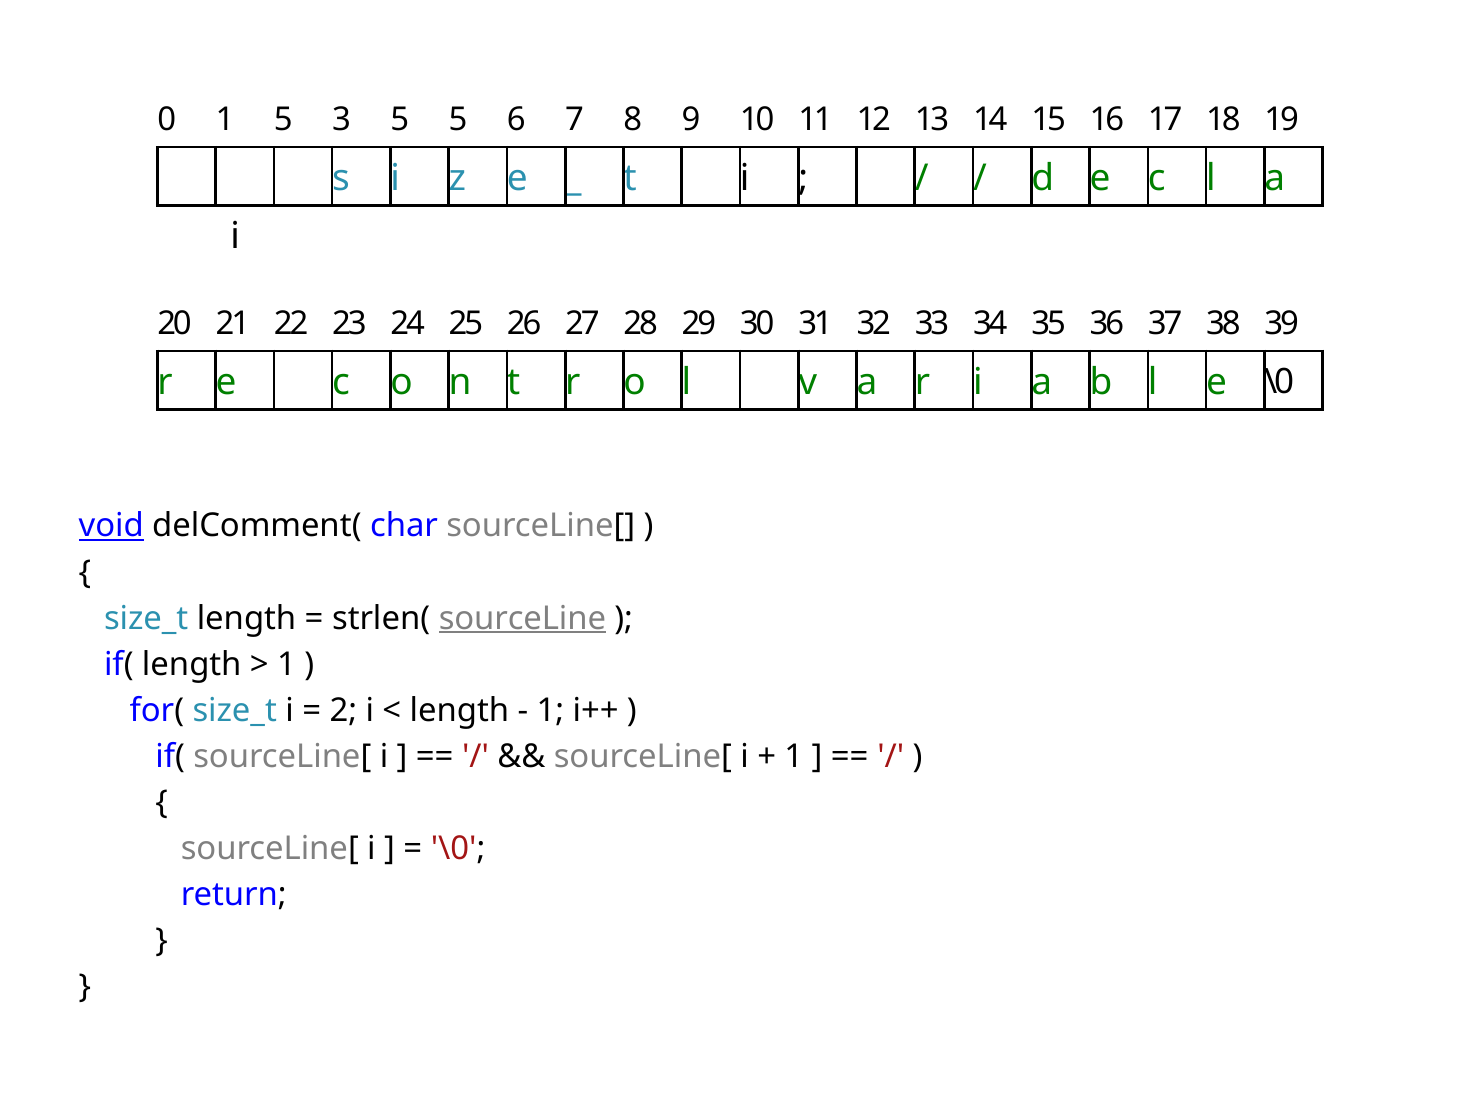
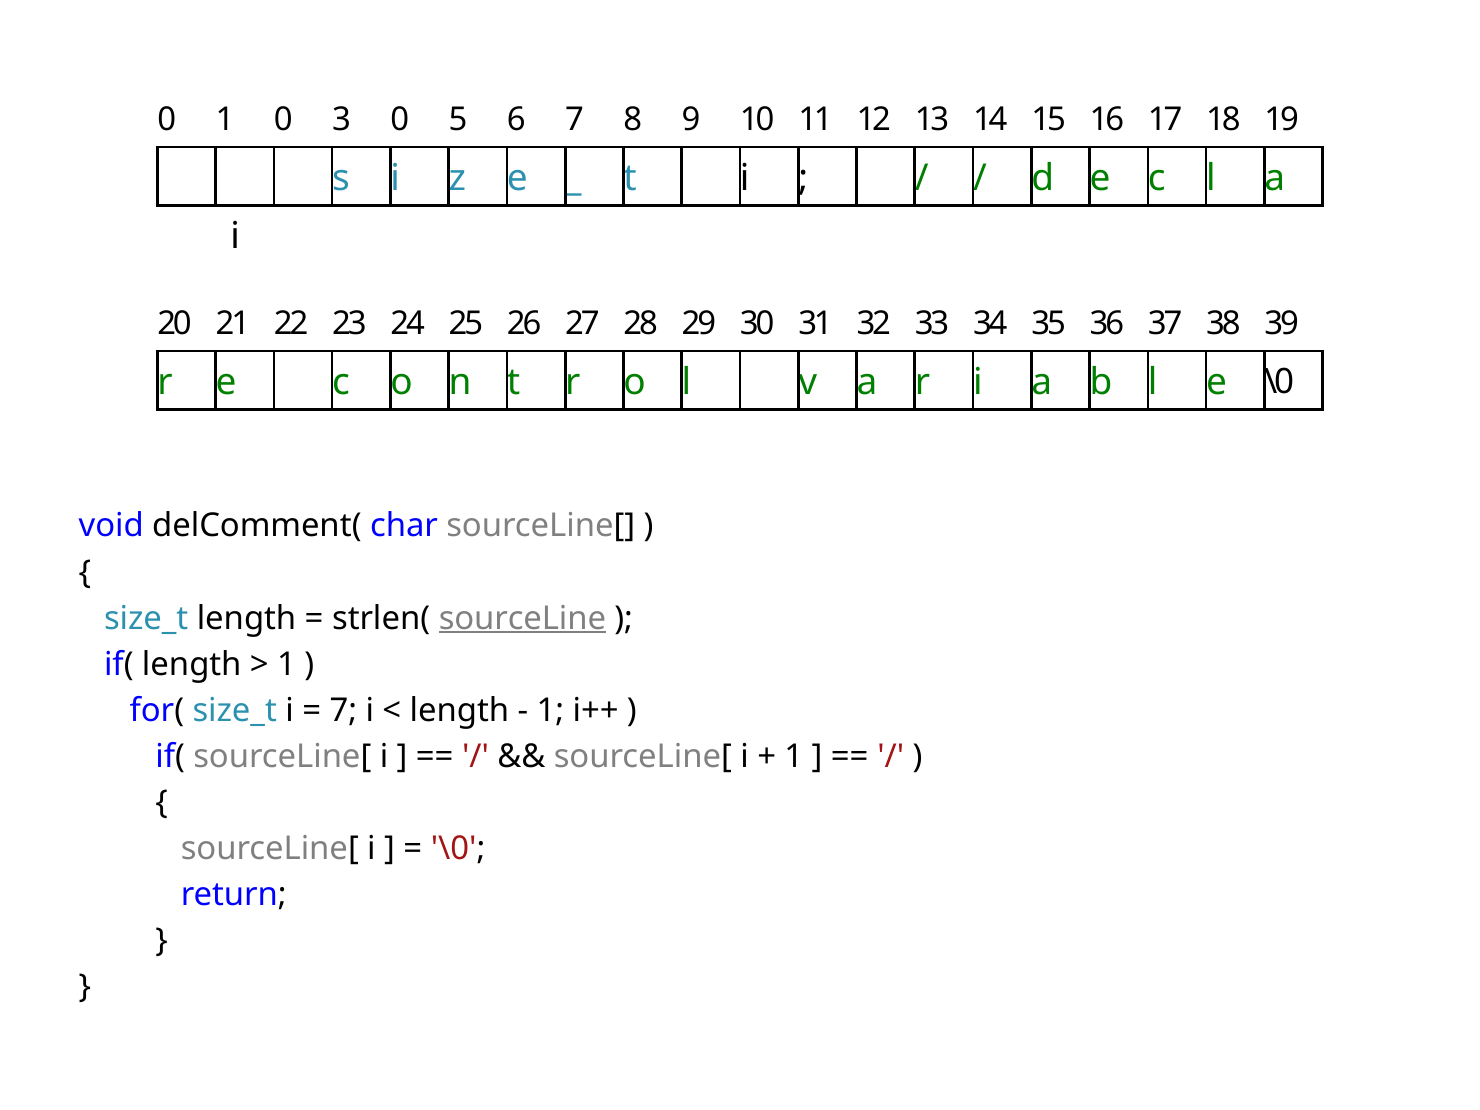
1 5: 5 -> 0
3 5: 5 -> 0
void underline: present -> none
2 at (343, 710): 2 -> 7
